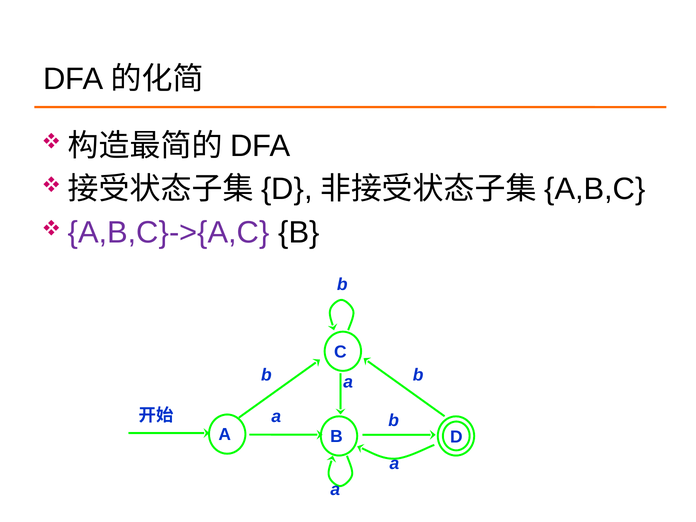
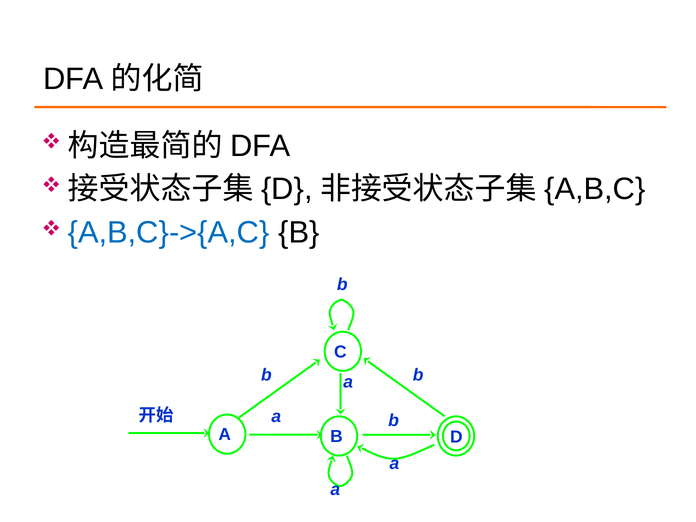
A,B,C}->{A,C colour: purple -> blue
